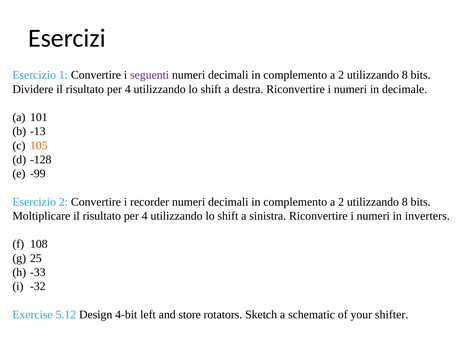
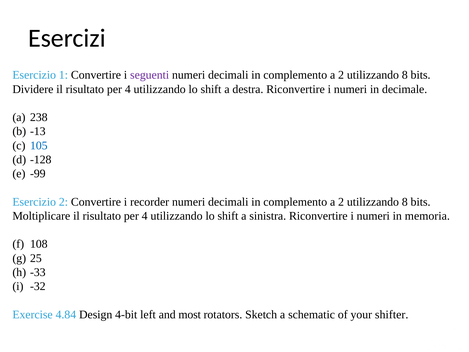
101: 101 -> 238
105 colour: orange -> blue
inverters: inverters -> memoria
5.12: 5.12 -> 4.84
store: store -> most
